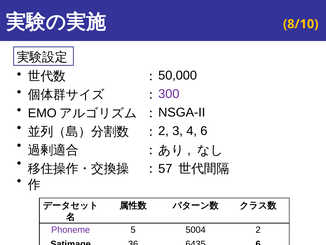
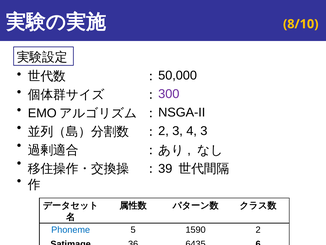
6 at (204, 131): 6 -> 3
57: 57 -> 39
Phoneme at (71, 229) colour: purple -> blue
5004: 5004 -> 1590
